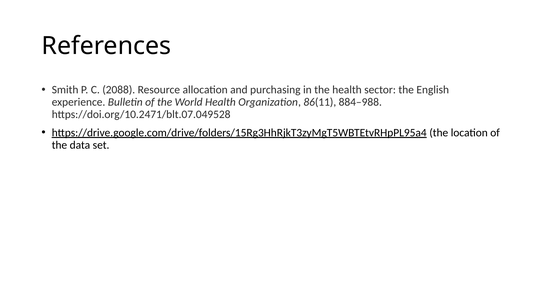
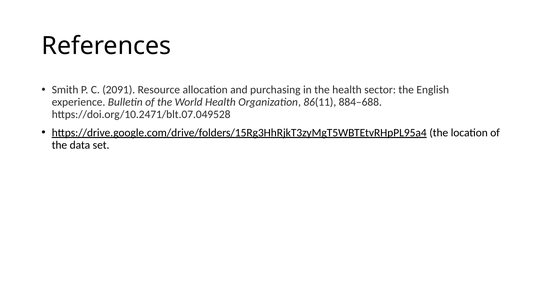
2088: 2088 -> 2091
884–988: 884–988 -> 884–688
